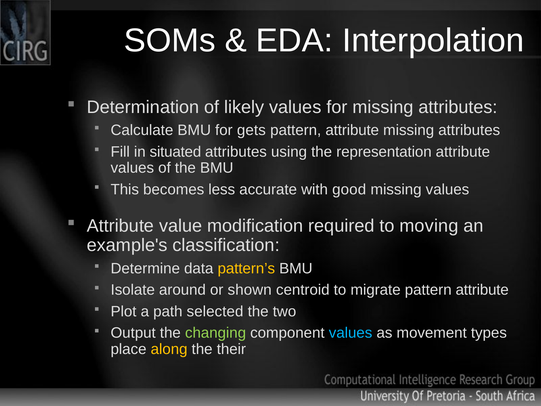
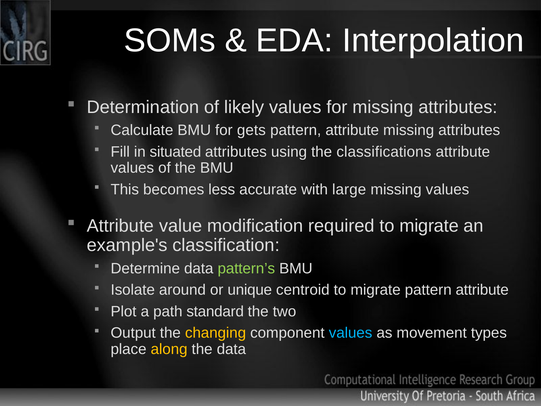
representation: representation -> classifications
good: good -> large
required to moving: moving -> migrate
pattern’s colour: yellow -> light green
shown: shown -> unique
selected: selected -> standard
changing colour: light green -> yellow
the their: their -> data
